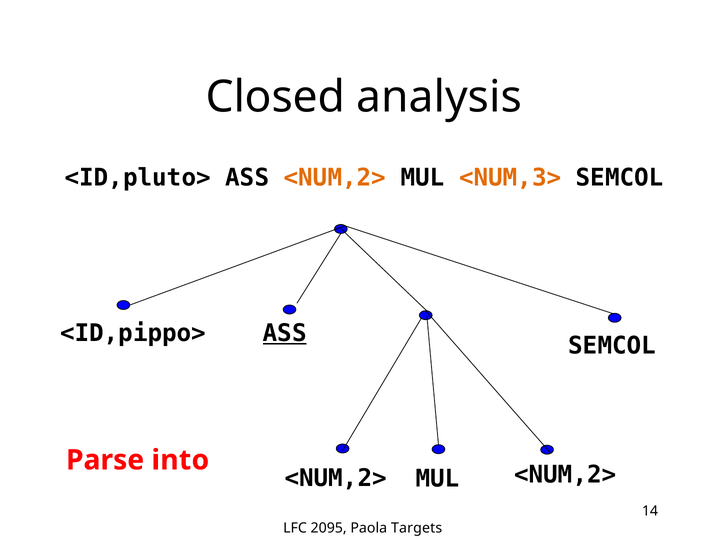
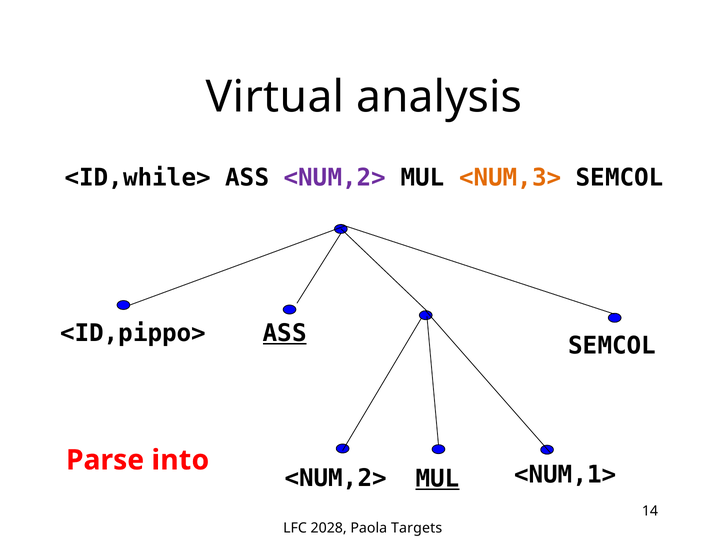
Closed: Closed -> Virtual
<ID,pluto>: <ID,pluto> -> <ID,while>
<NUM,2> at (335, 178) colour: orange -> purple
<NUM,2> at (565, 475): <NUM,2> -> <NUM,1>
MUL at (437, 479) underline: none -> present
2095: 2095 -> 2028
